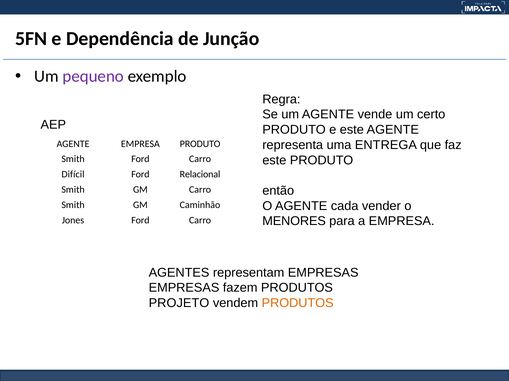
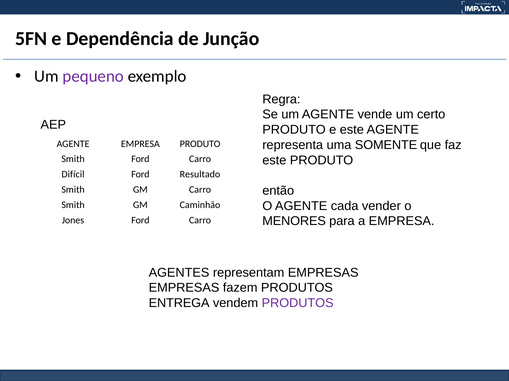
ENTREGA: ENTREGA -> SOMENTE
Relacional: Relacional -> Resultado
PROJETO: PROJETO -> ENTREGA
PRODUTOS at (298, 304) colour: orange -> purple
